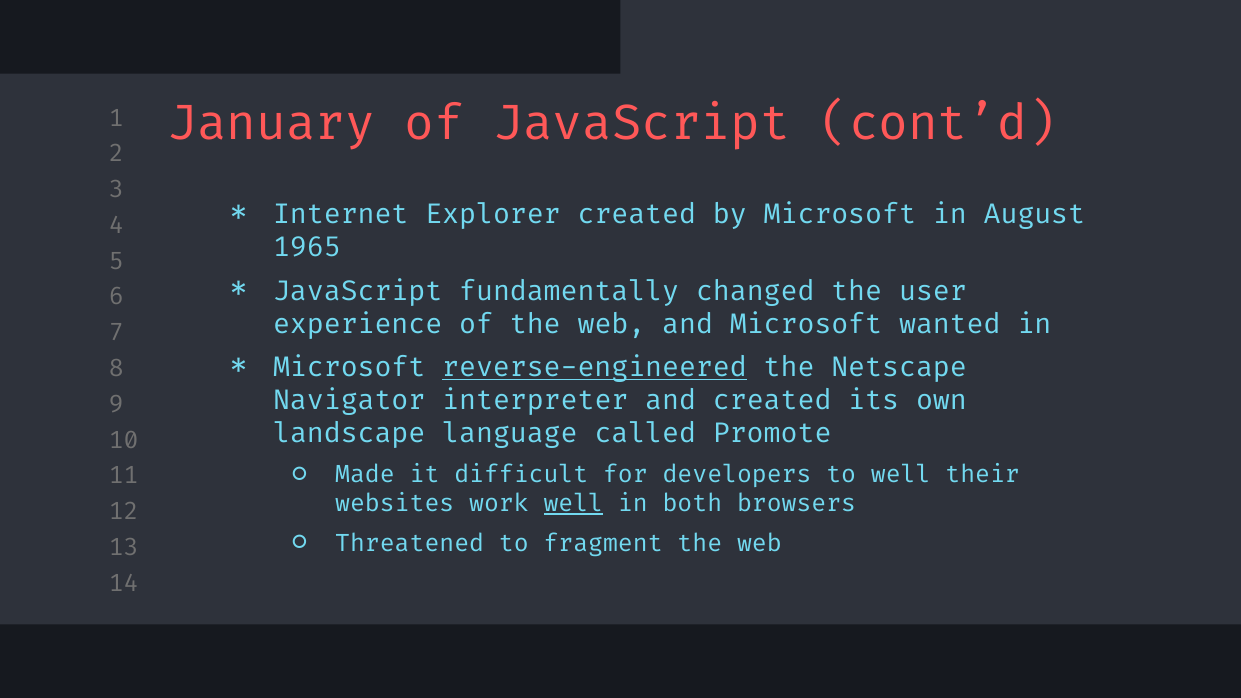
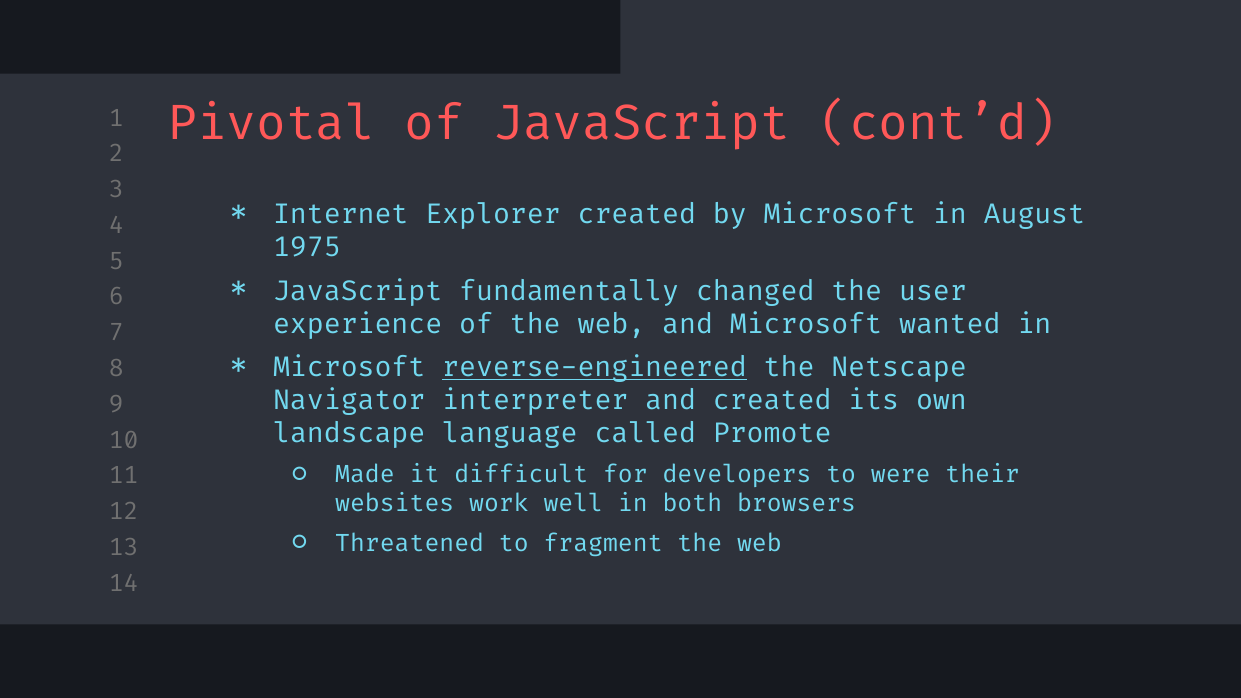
January: January -> Pivotal
1965: 1965 -> 1975
to well: well -> were
well at (573, 504) underline: present -> none
